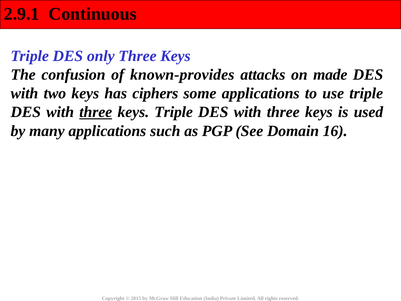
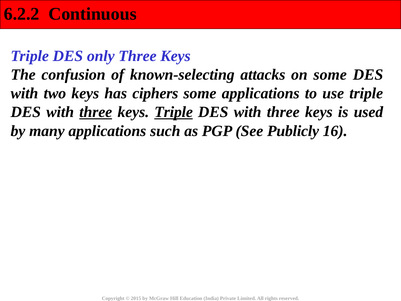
2.9.1: 2.9.1 -> 6.2.2
known-provides: known-provides -> known-selecting
on made: made -> some
Triple at (174, 112) underline: none -> present
Domain: Domain -> Publicly
